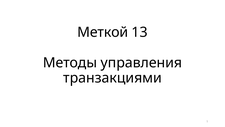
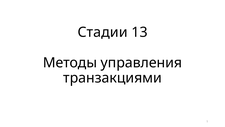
Меткой: Меткой -> Стадии
